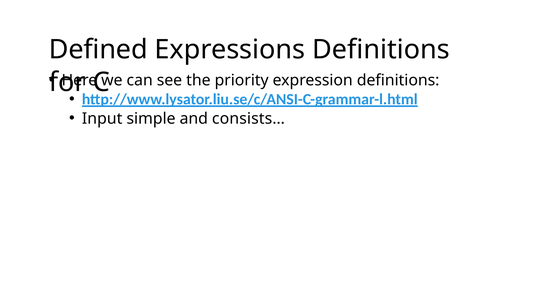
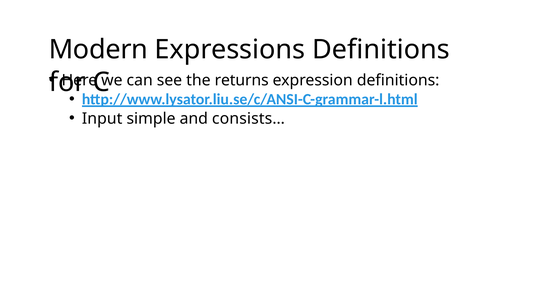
Defined: Defined -> Modern
priority: priority -> returns
